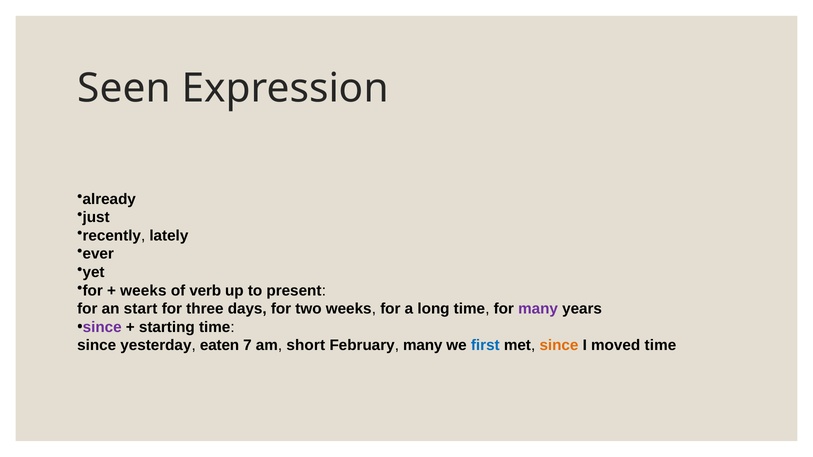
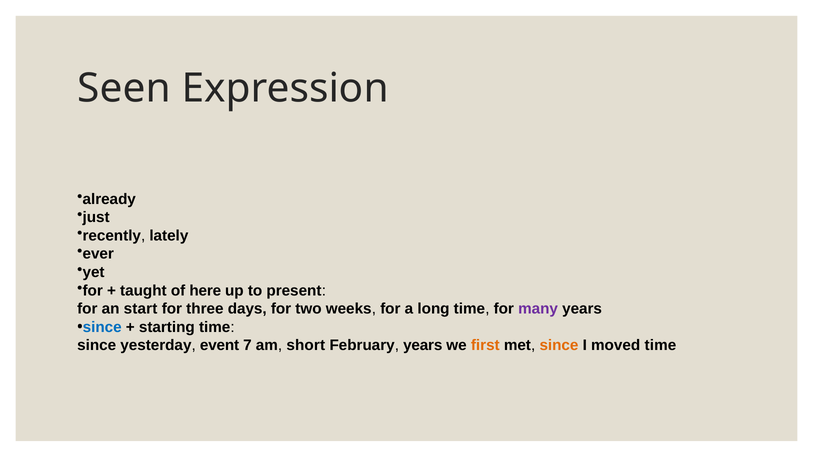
weeks at (143, 291): weeks -> taught
verb: verb -> here
since at (102, 327) colour: purple -> blue
eaten: eaten -> event
February many: many -> years
first colour: blue -> orange
